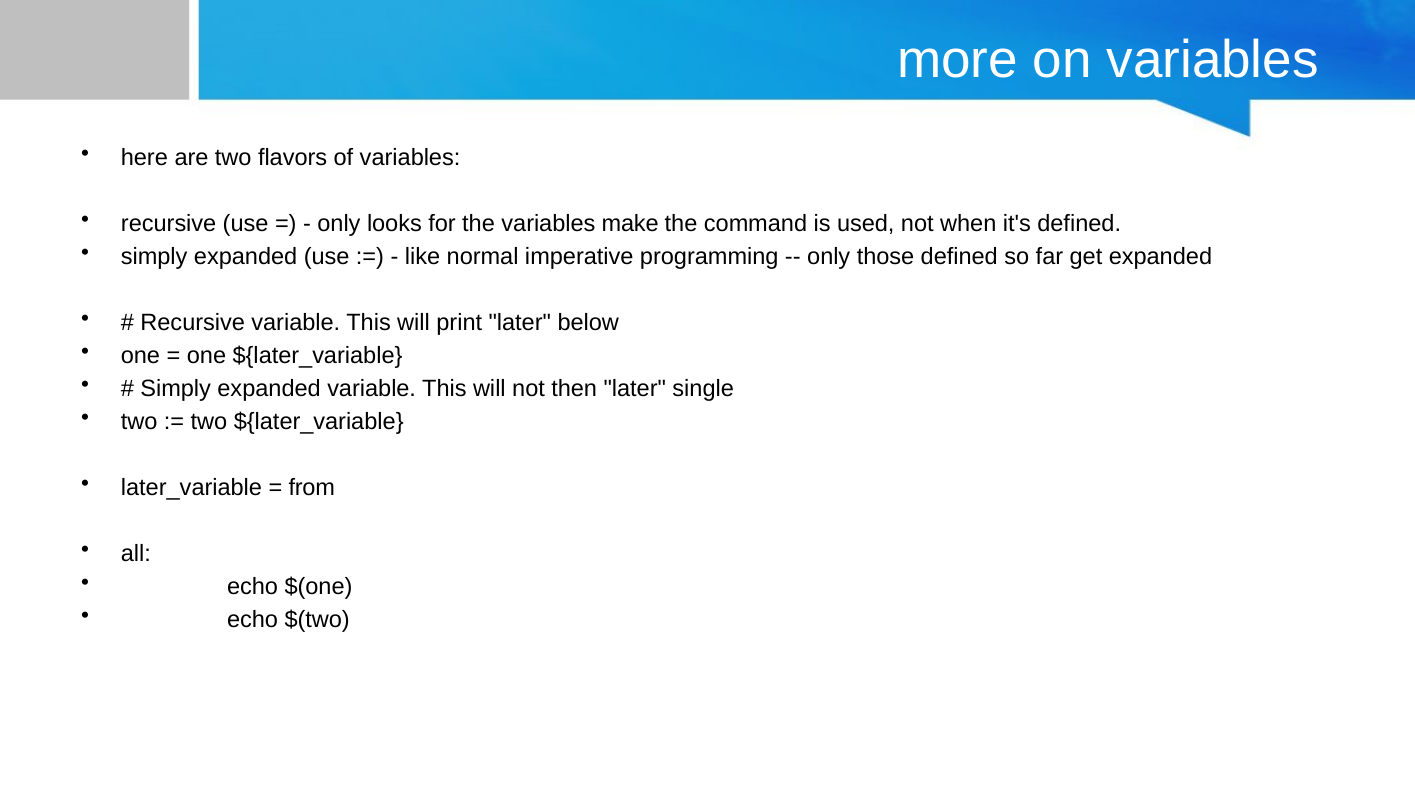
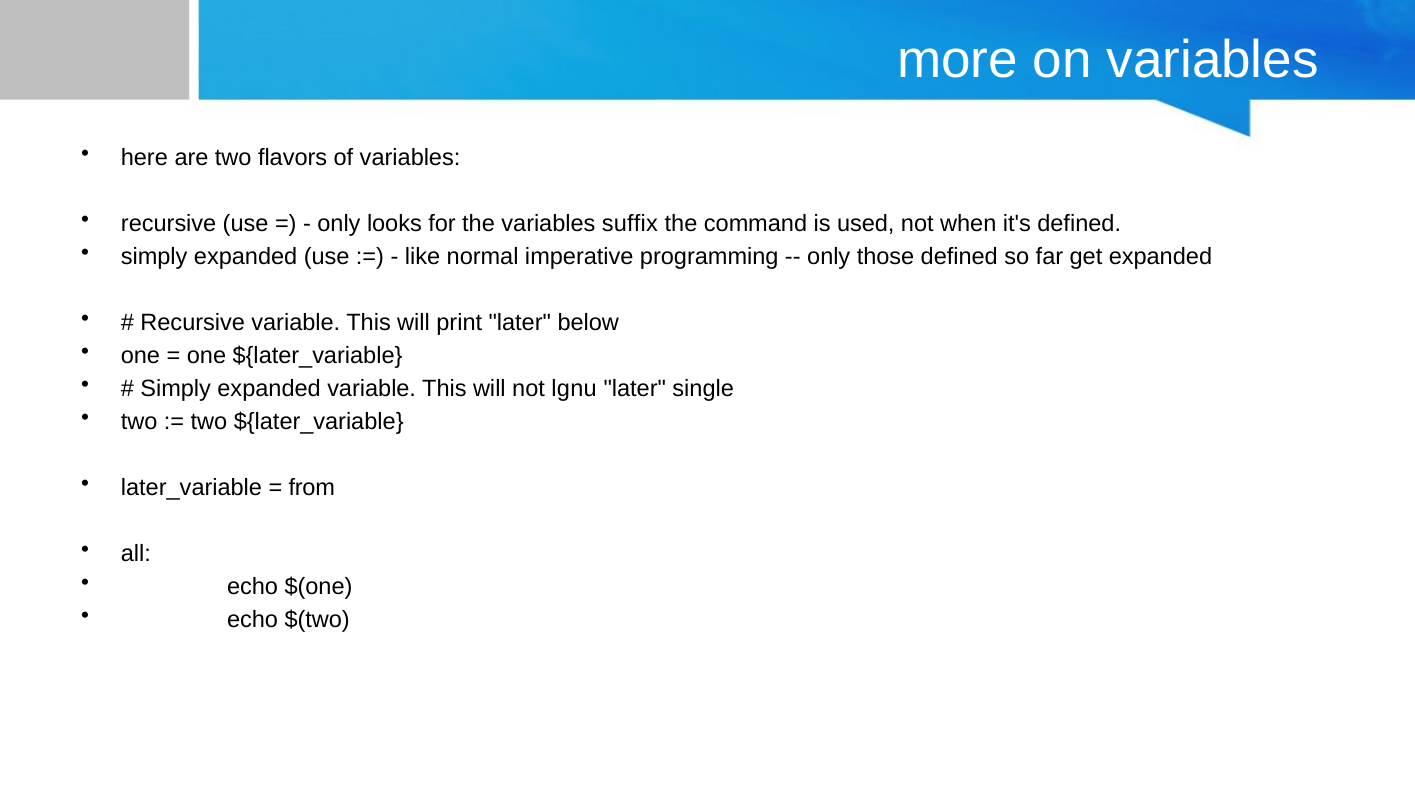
make: make -> suffix
then: then -> lgnu
